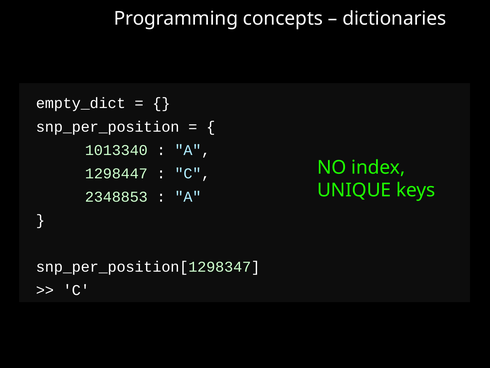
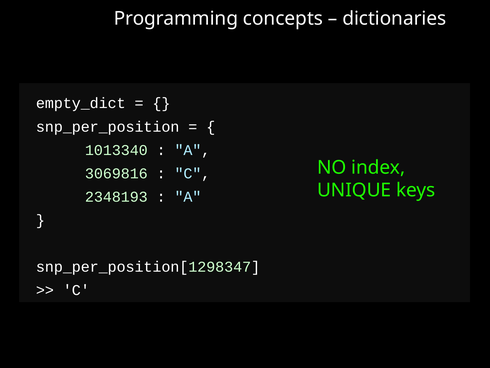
1298447: 1298447 -> 3069816
2348853: 2348853 -> 2348193
